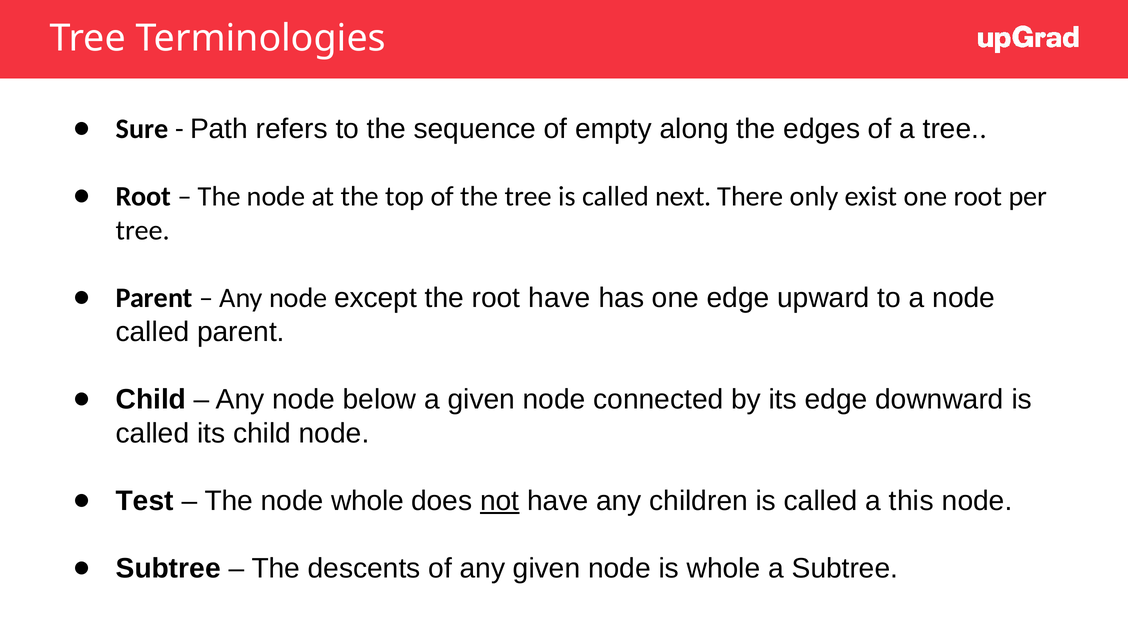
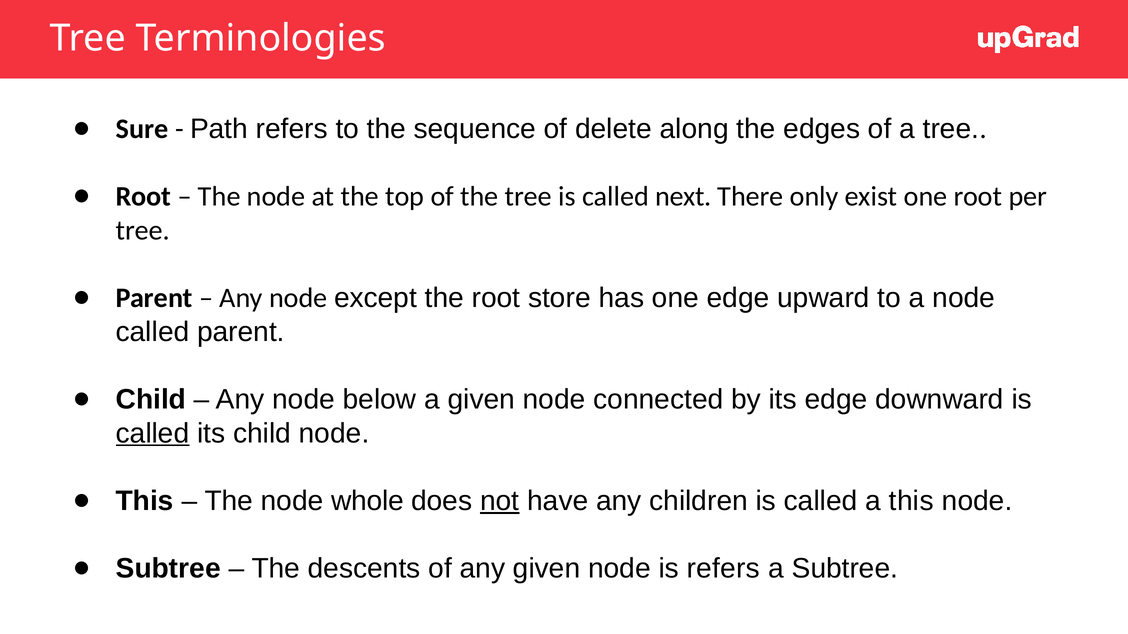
empty: empty -> delete
root have: have -> store
called at (153, 434) underline: none -> present
Test at (145, 501): Test -> This
is whole: whole -> refers
